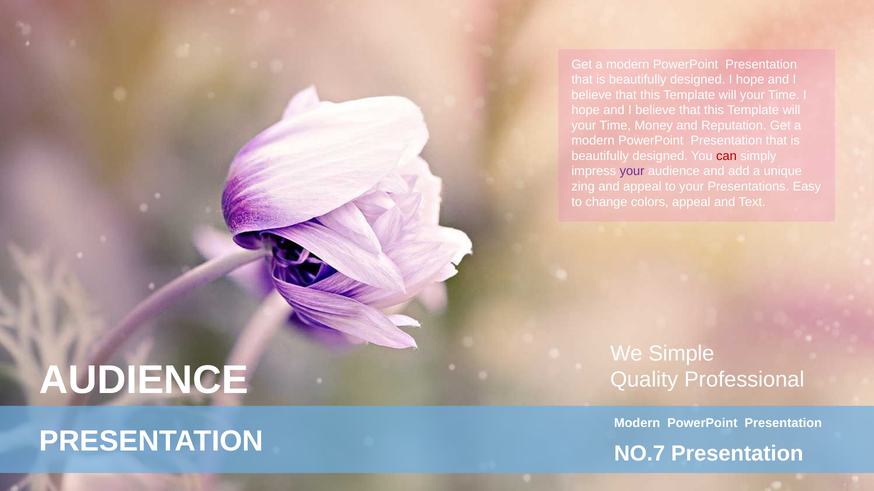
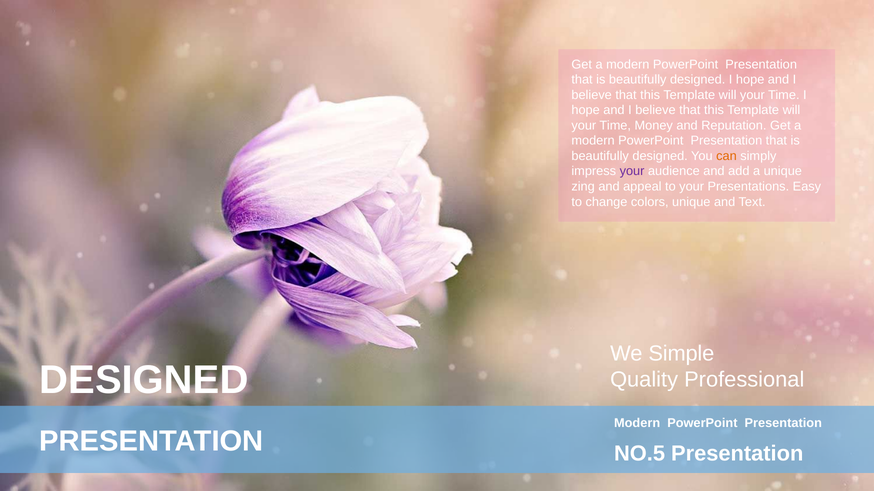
can colour: red -> orange
colors appeal: appeal -> unique
AUDIENCE at (144, 380): AUDIENCE -> DESIGNED
NO.7: NO.7 -> NO.5
